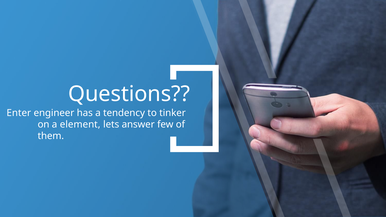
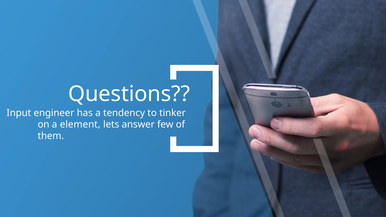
Enter: Enter -> Input
